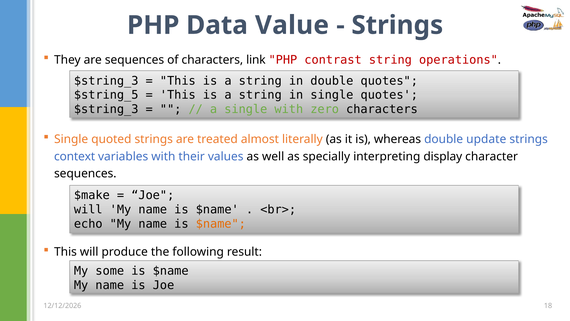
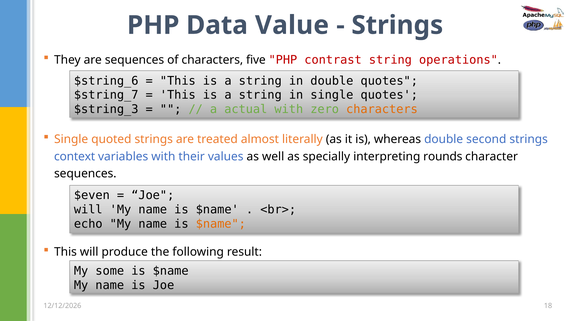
link: link -> five
$string_3 at (106, 81): $string_3 -> $string_6
$string_5: $string_5 -> $string_7
a single: single -> actual
characters at (382, 109) colour: black -> orange
update: update -> second
display: display -> rounds
$make: $make -> $even
